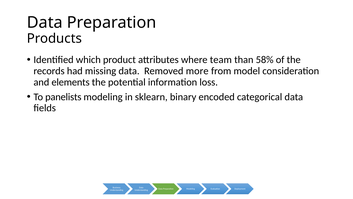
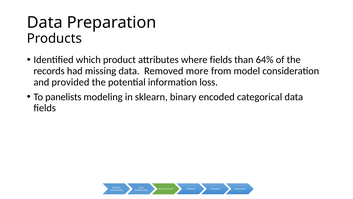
where team: team -> fields
58%: 58% -> 64%
elements: elements -> provided
